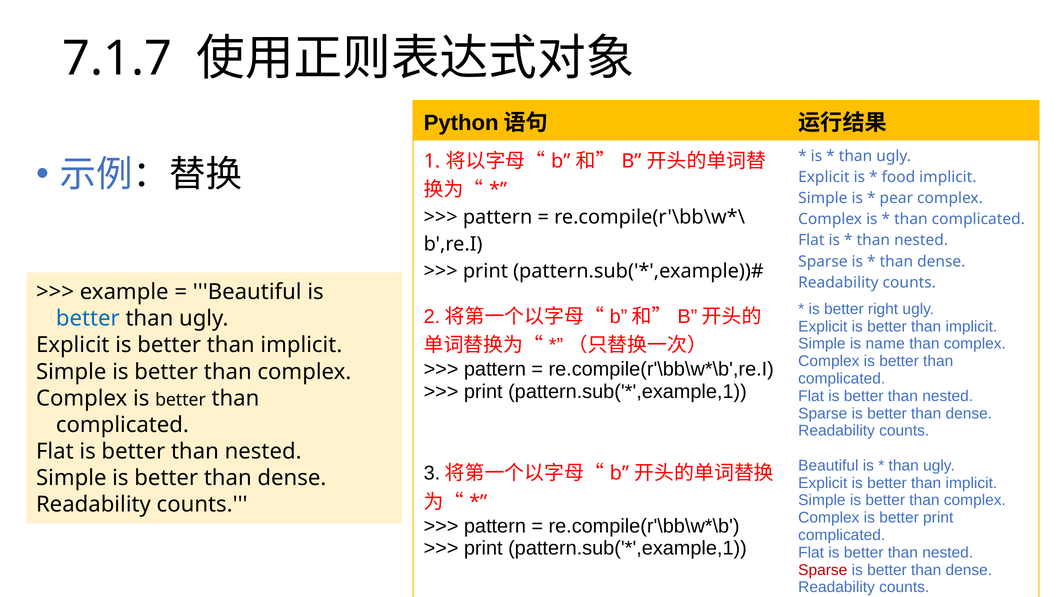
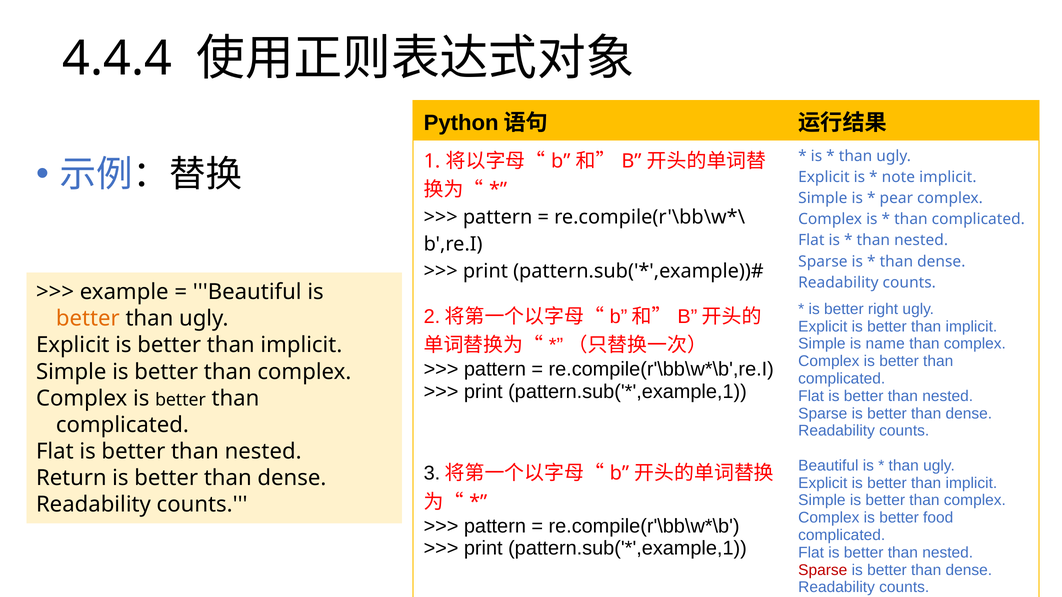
7.1.7: 7.1.7 -> 4.4.4
food: food -> note
better at (88, 319) colour: blue -> orange
Simple at (71, 478): Simple -> Return
better print: print -> food
